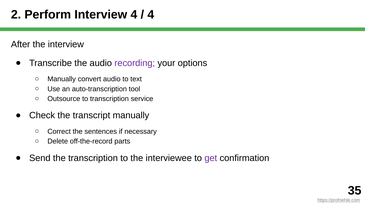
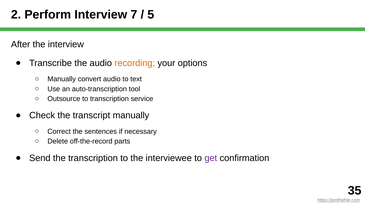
Interview 4: 4 -> 7
4 at (151, 15): 4 -> 5
recording colour: purple -> orange
